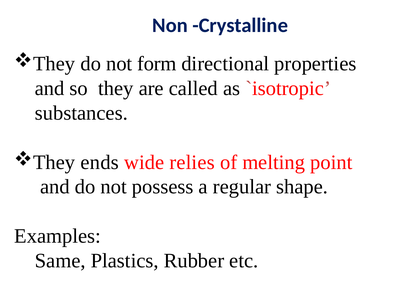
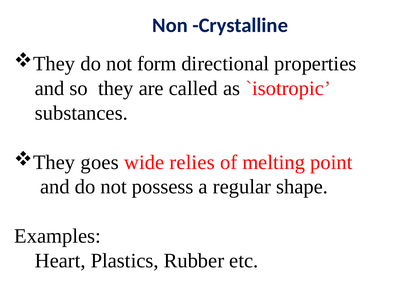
ends: ends -> goes
Same: Same -> Heart
